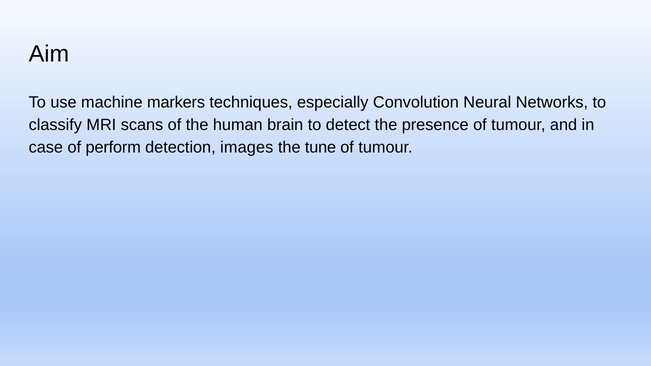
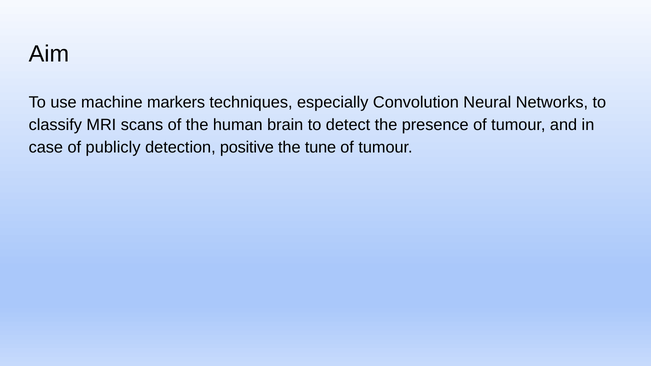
perform: perform -> publicly
images: images -> positive
